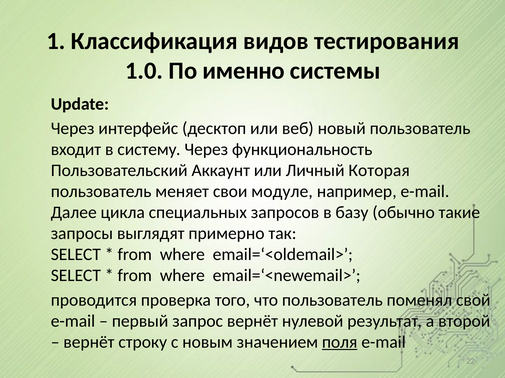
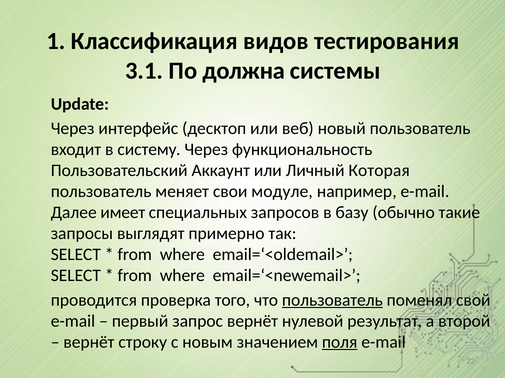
1.0: 1.0 -> 3.1
именно: именно -> должна
цикла: цикла -> имеет
пользователь at (332, 301) underline: none -> present
